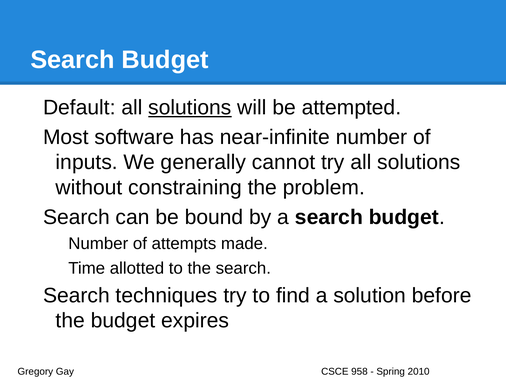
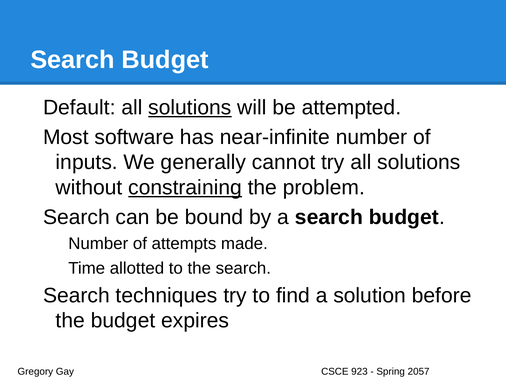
constraining underline: none -> present
958: 958 -> 923
2010: 2010 -> 2057
